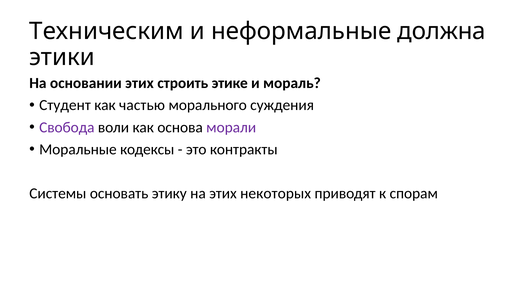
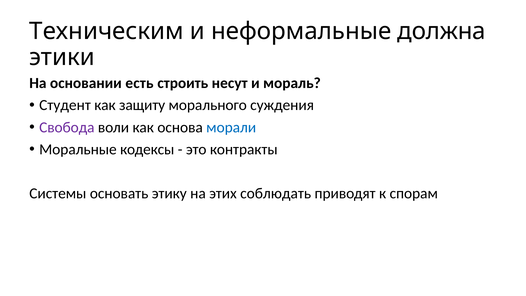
основании этих: этих -> есть
этике: этике -> несут
частью: частью -> защиту
морали colour: purple -> blue
некоторых: некоторых -> соблюдать
